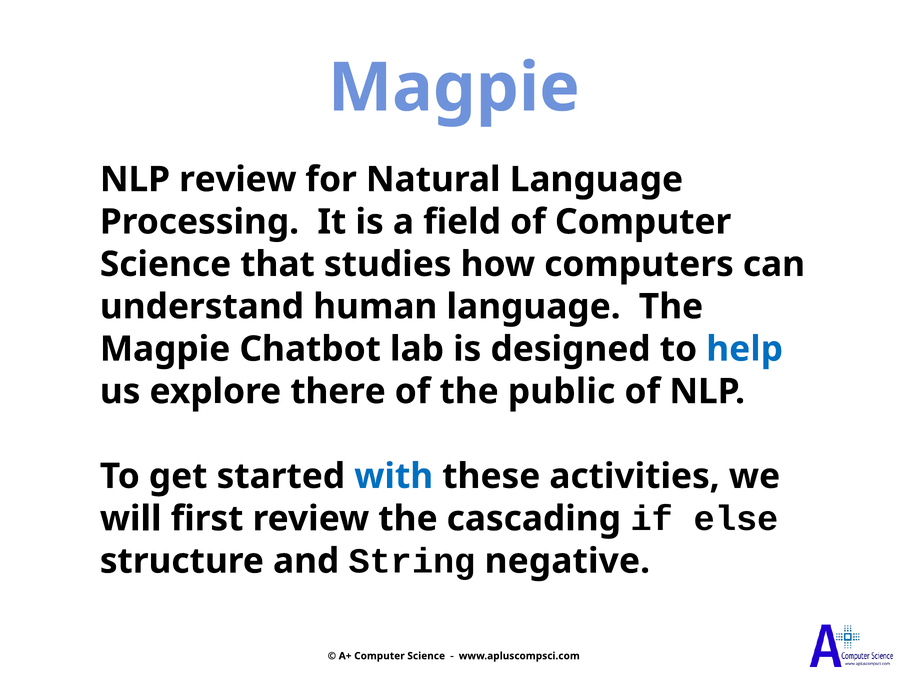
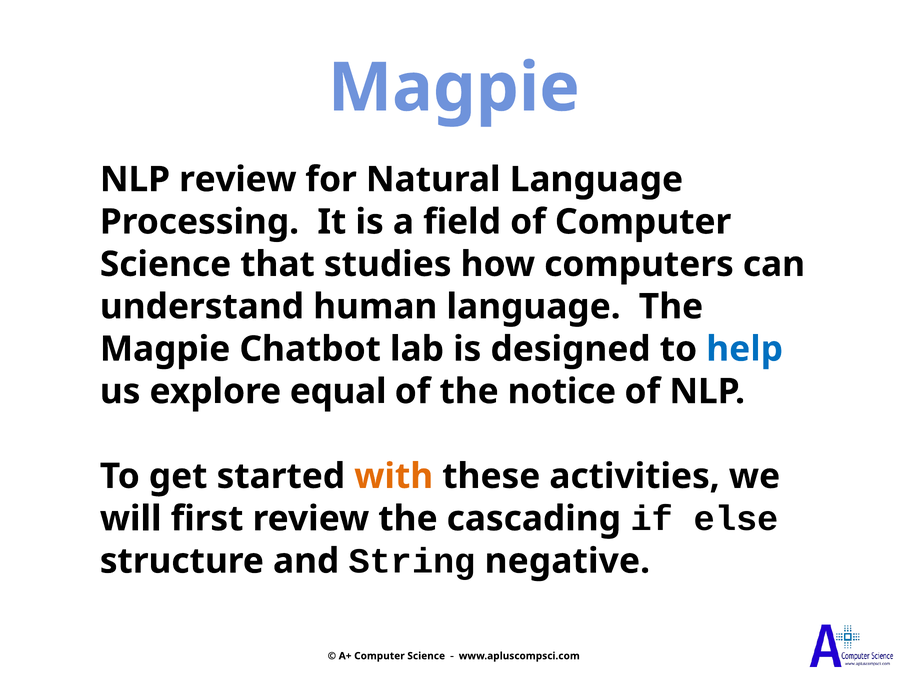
there: there -> equal
public: public -> notice
with colour: blue -> orange
